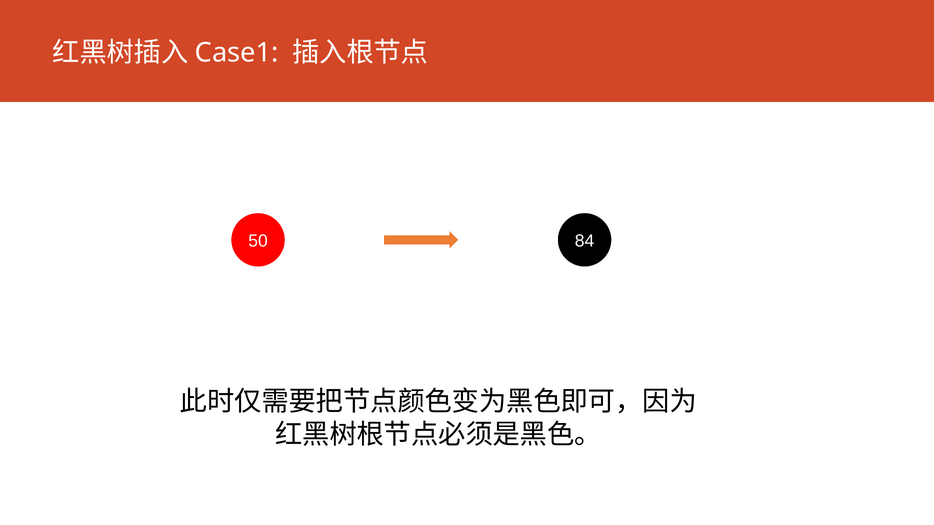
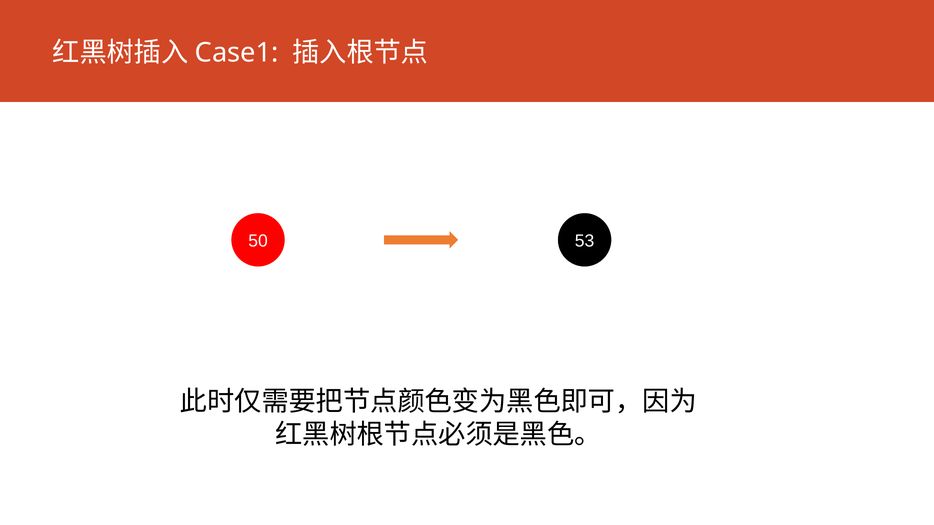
84: 84 -> 53
